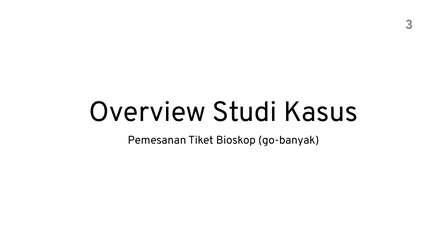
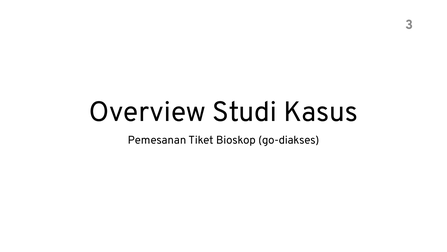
go-banyak: go-banyak -> go-diakses
